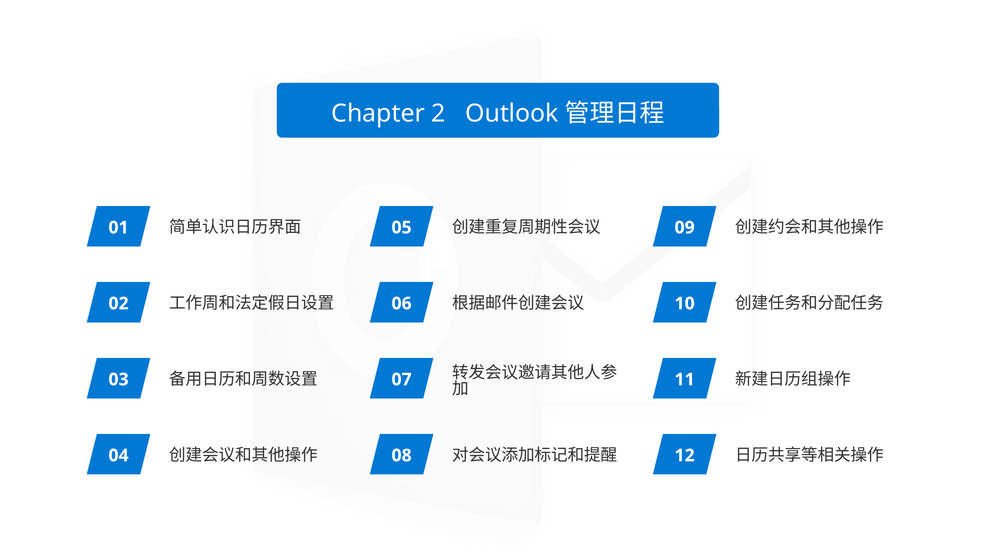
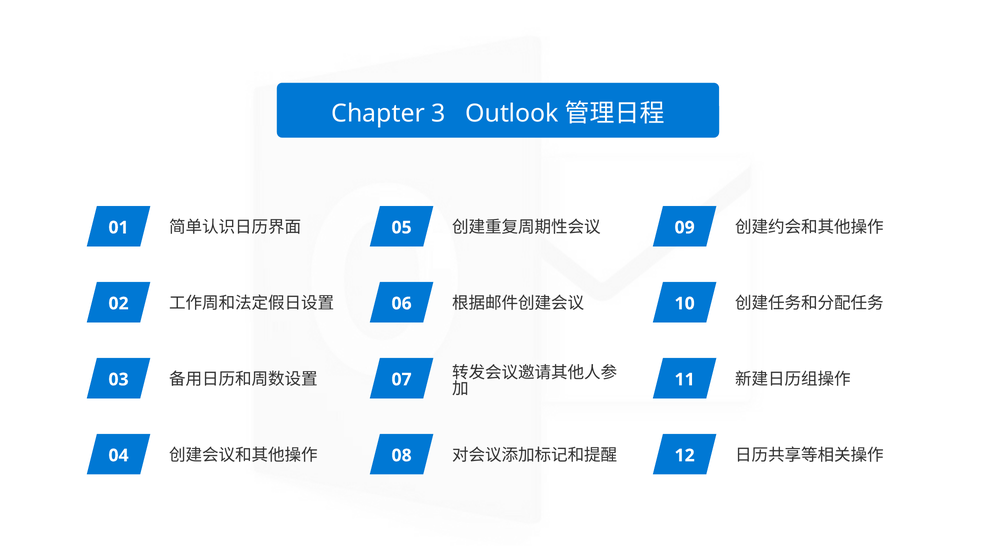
2: 2 -> 3
